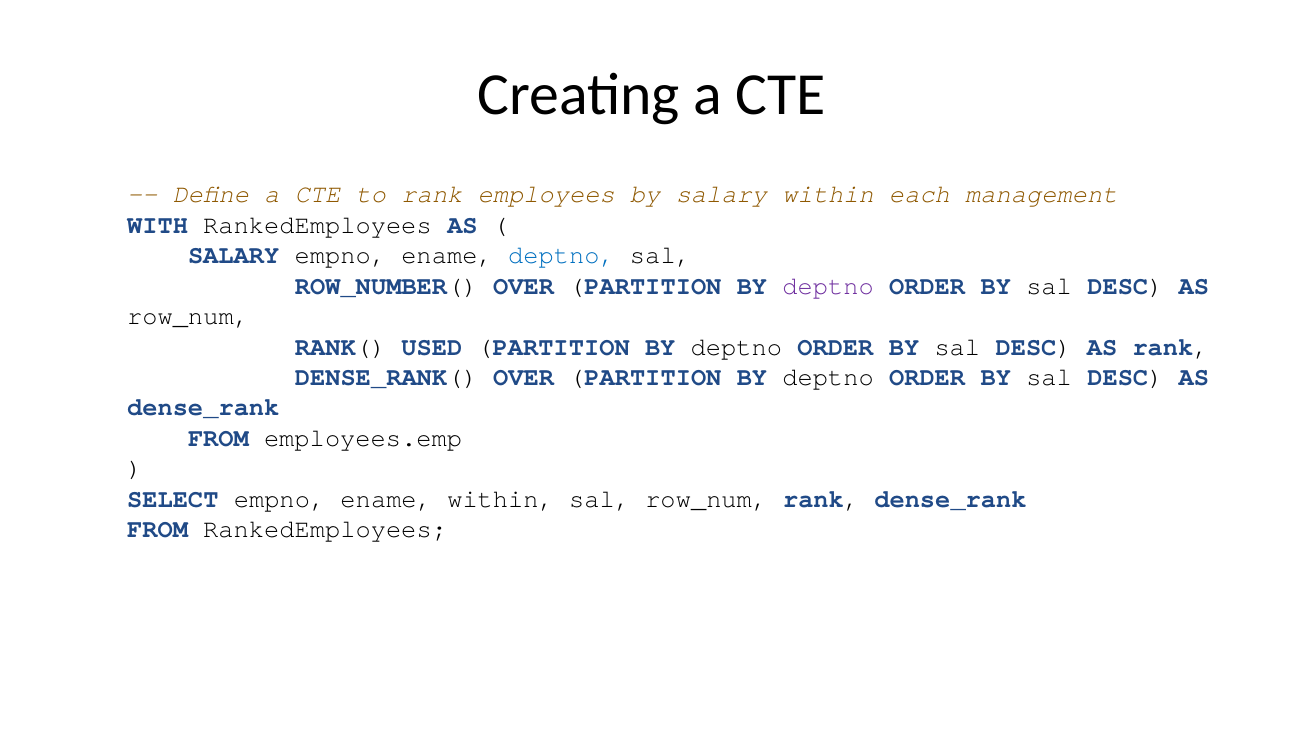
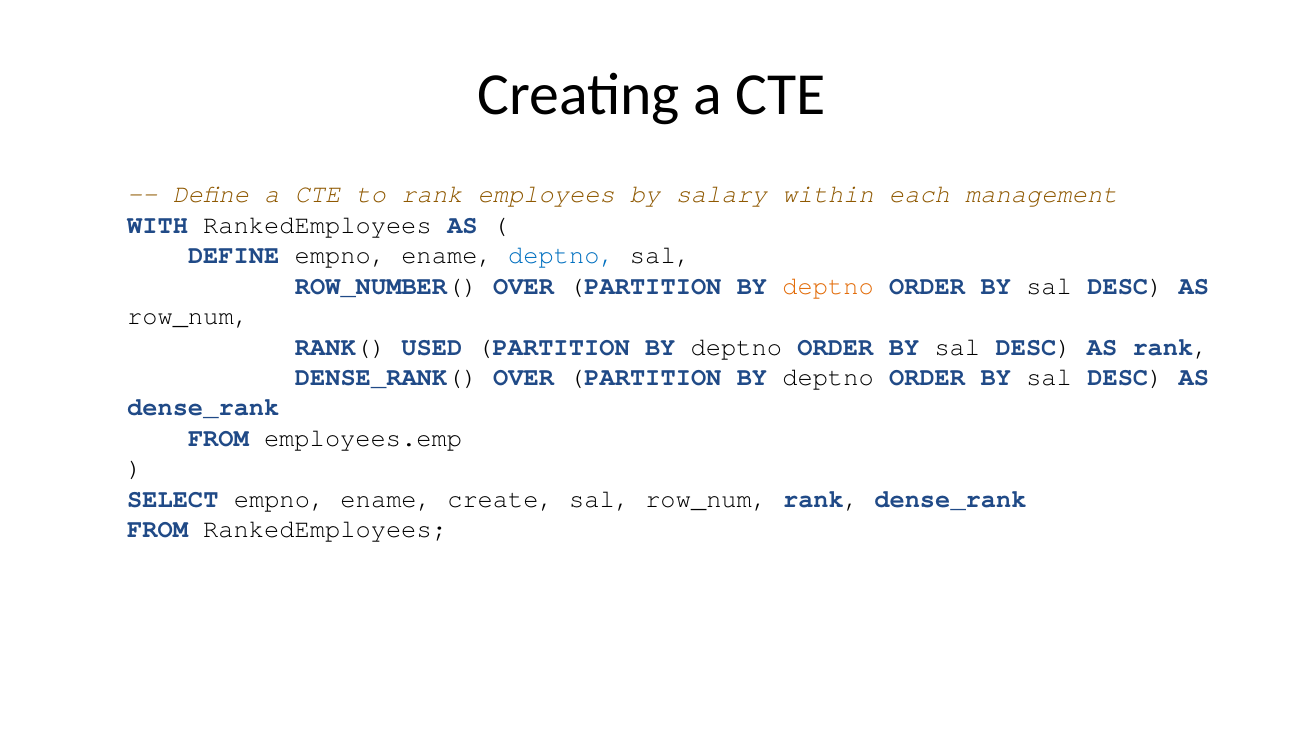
SALARY at (234, 256): SALARY -> DEFINE
deptno at (828, 286) colour: purple -> orange
ename within: within -> create
